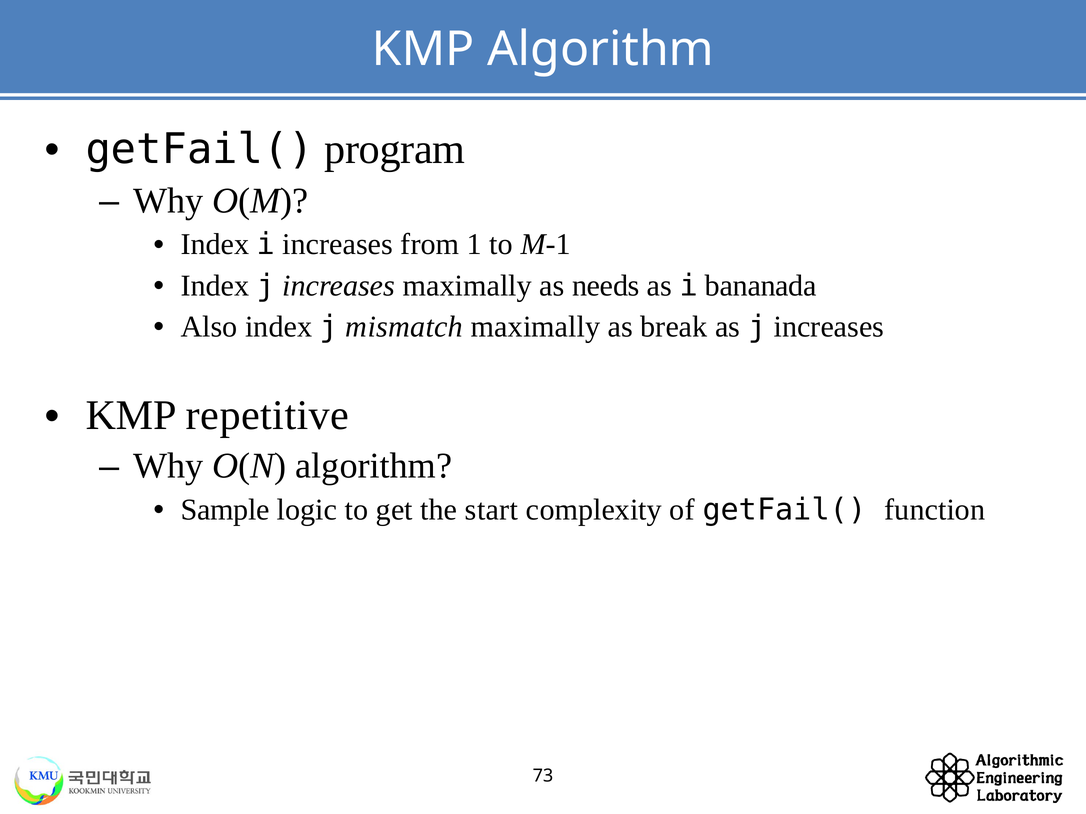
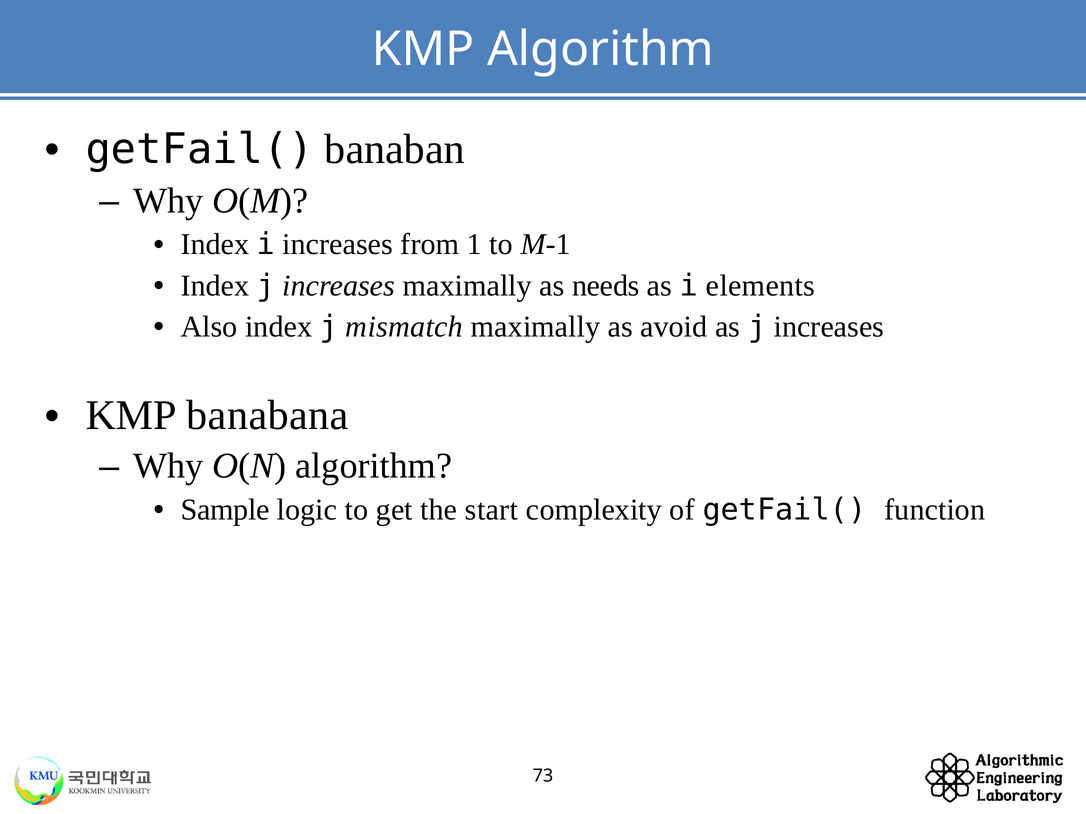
program: program -> banaban
bananada: bananada -> elements
break: break -> avoid
repetitive: repetitive -> banabana
